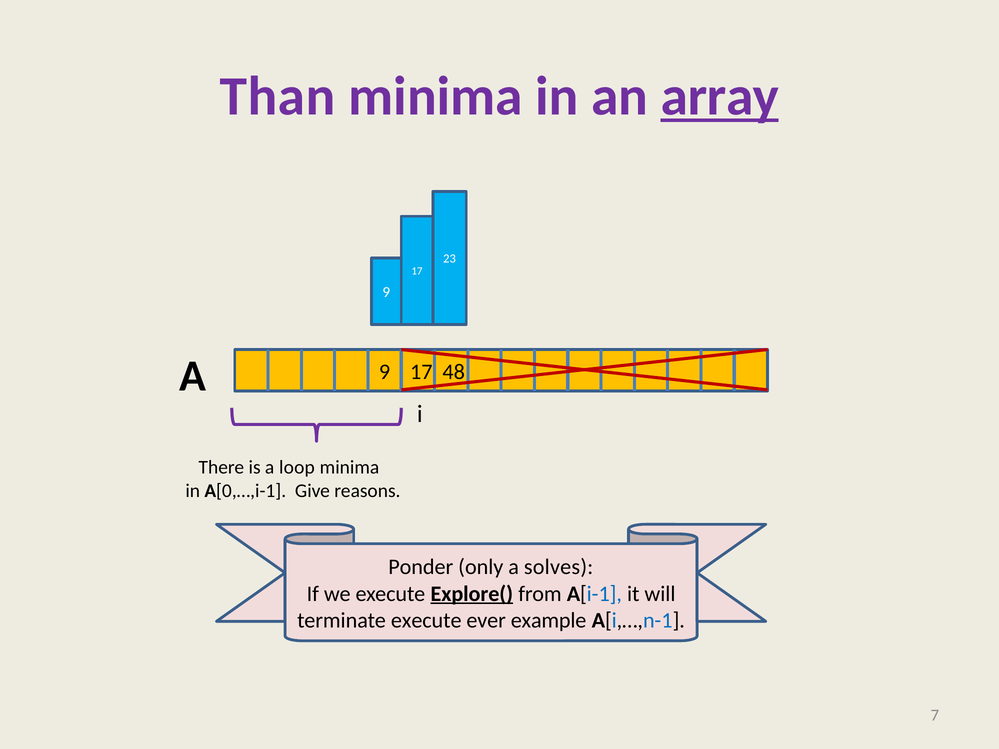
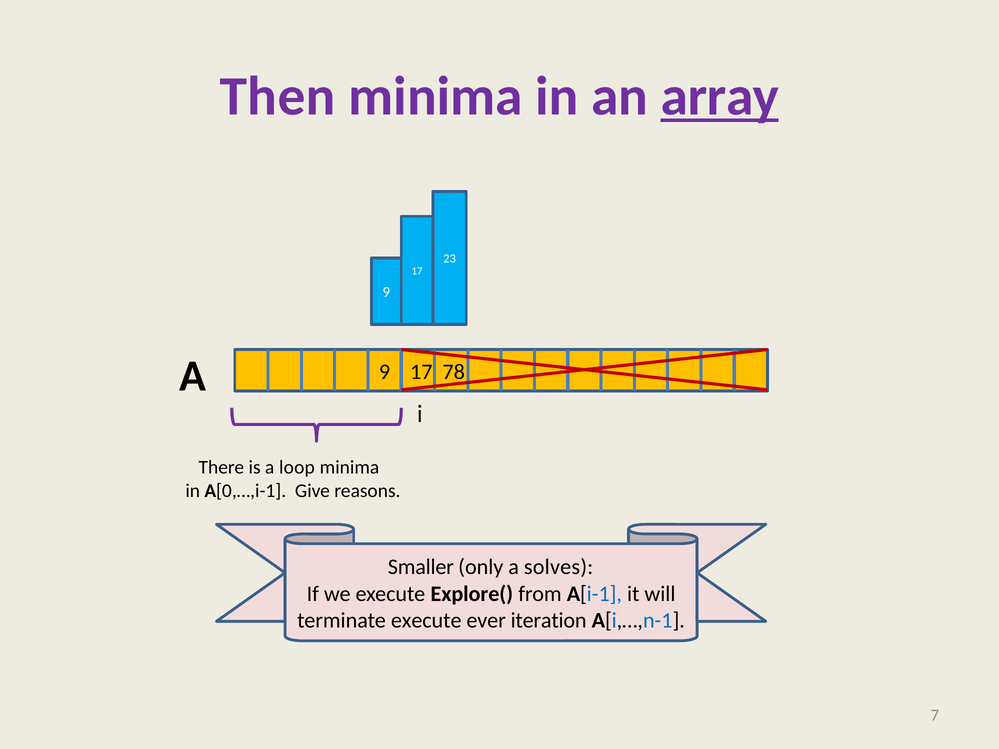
Than: Than -> Then
48: 48 -> 78
Ponder: Ponder -> Smaller
Explore( underline: present -> none
example: example -> iteration
